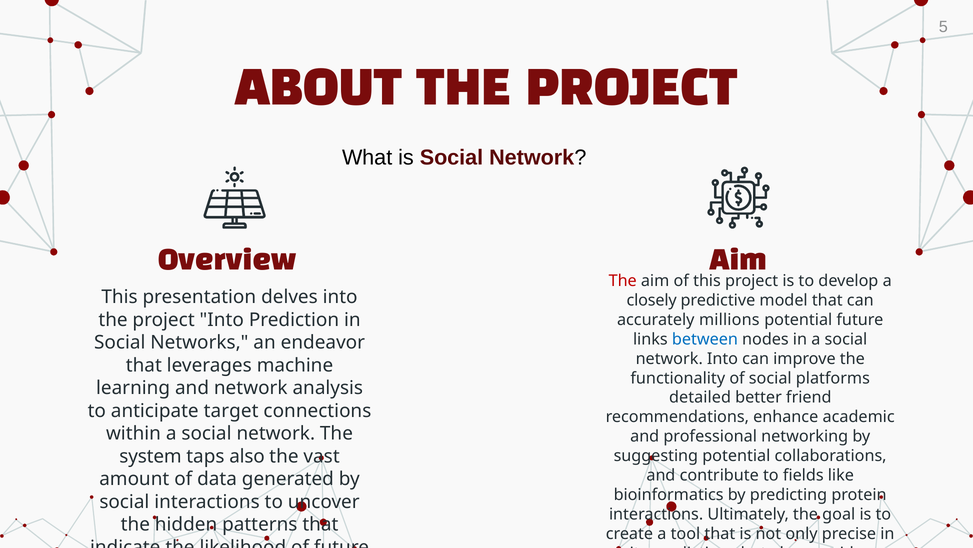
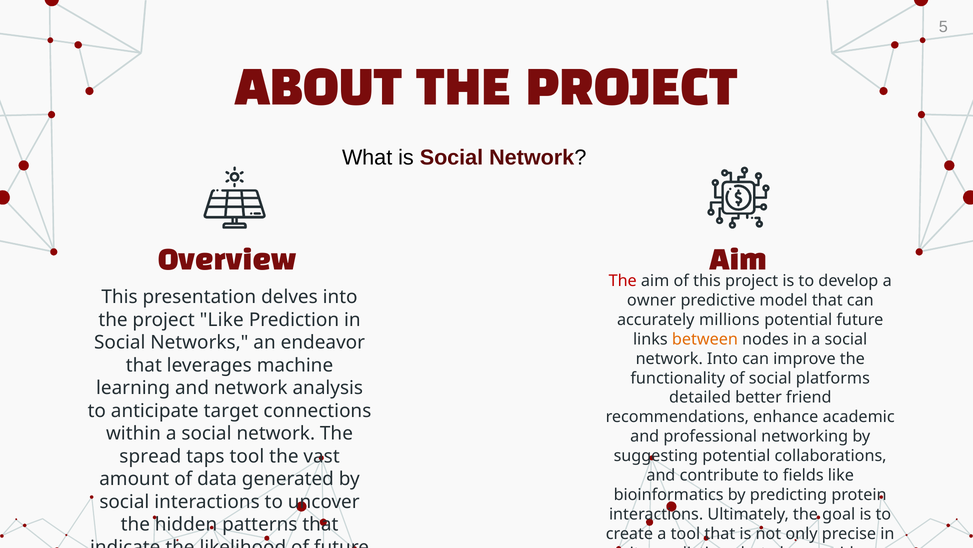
closely: closely -> owner
project Into: Into -> Like
between colour: blue -> orange
system: system -> spread
taps also: also -> tool
